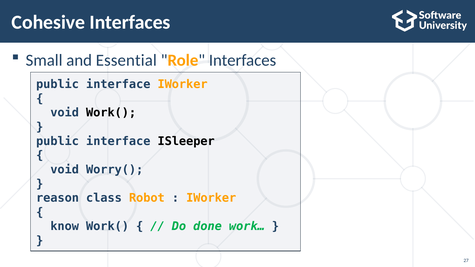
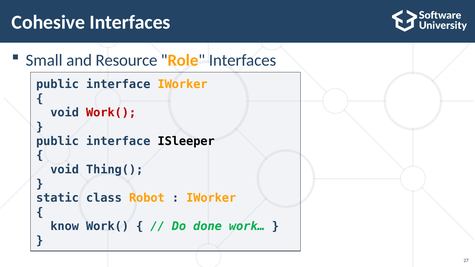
Essential: Essential -> Resource
Work( at (111, 113) colour: black -> red
Worry(: Worry( -> Thing(
reason: reason -> static
